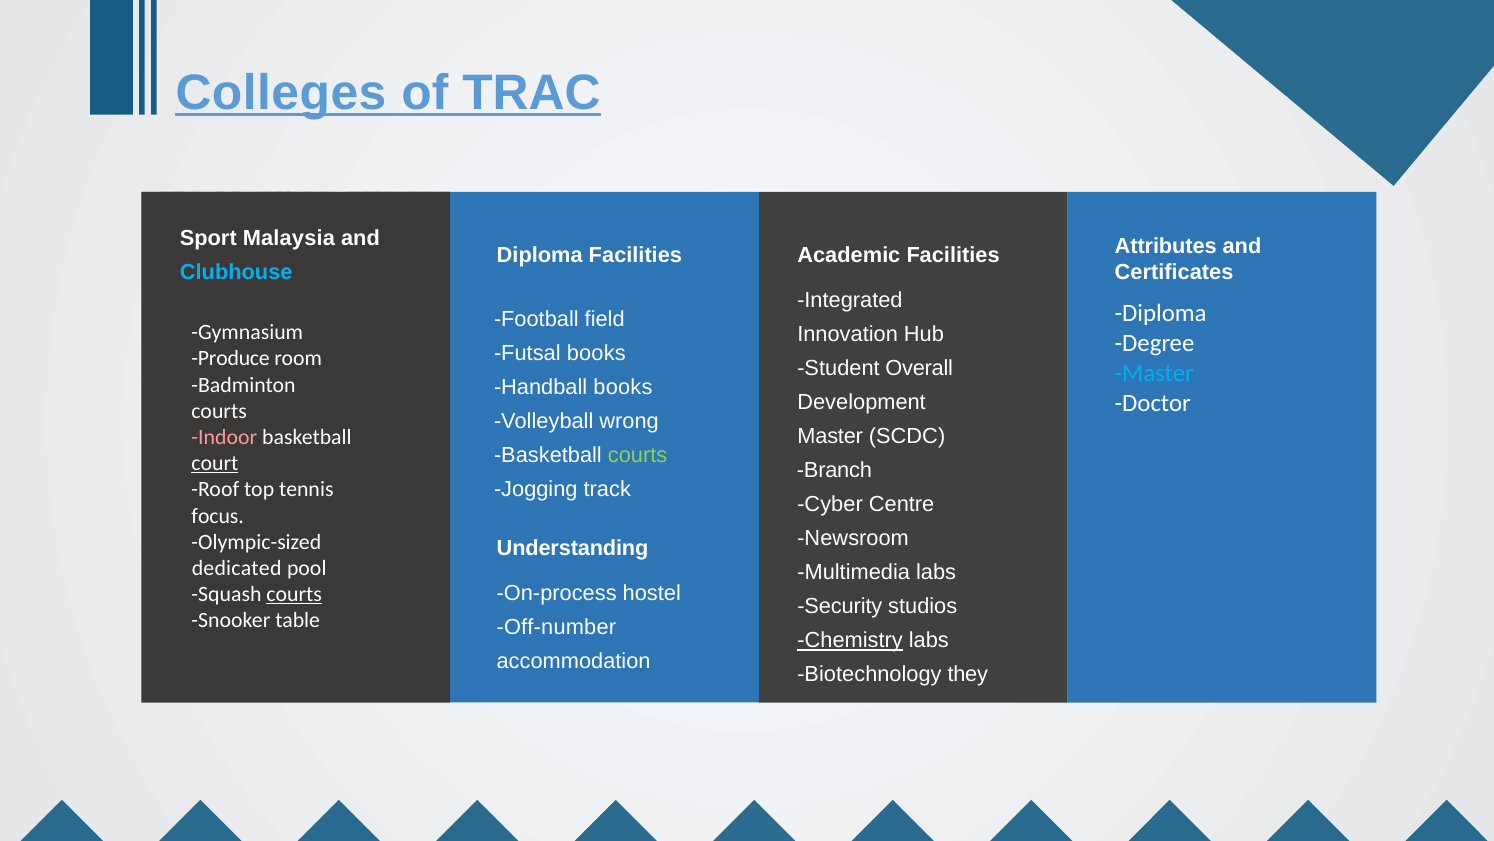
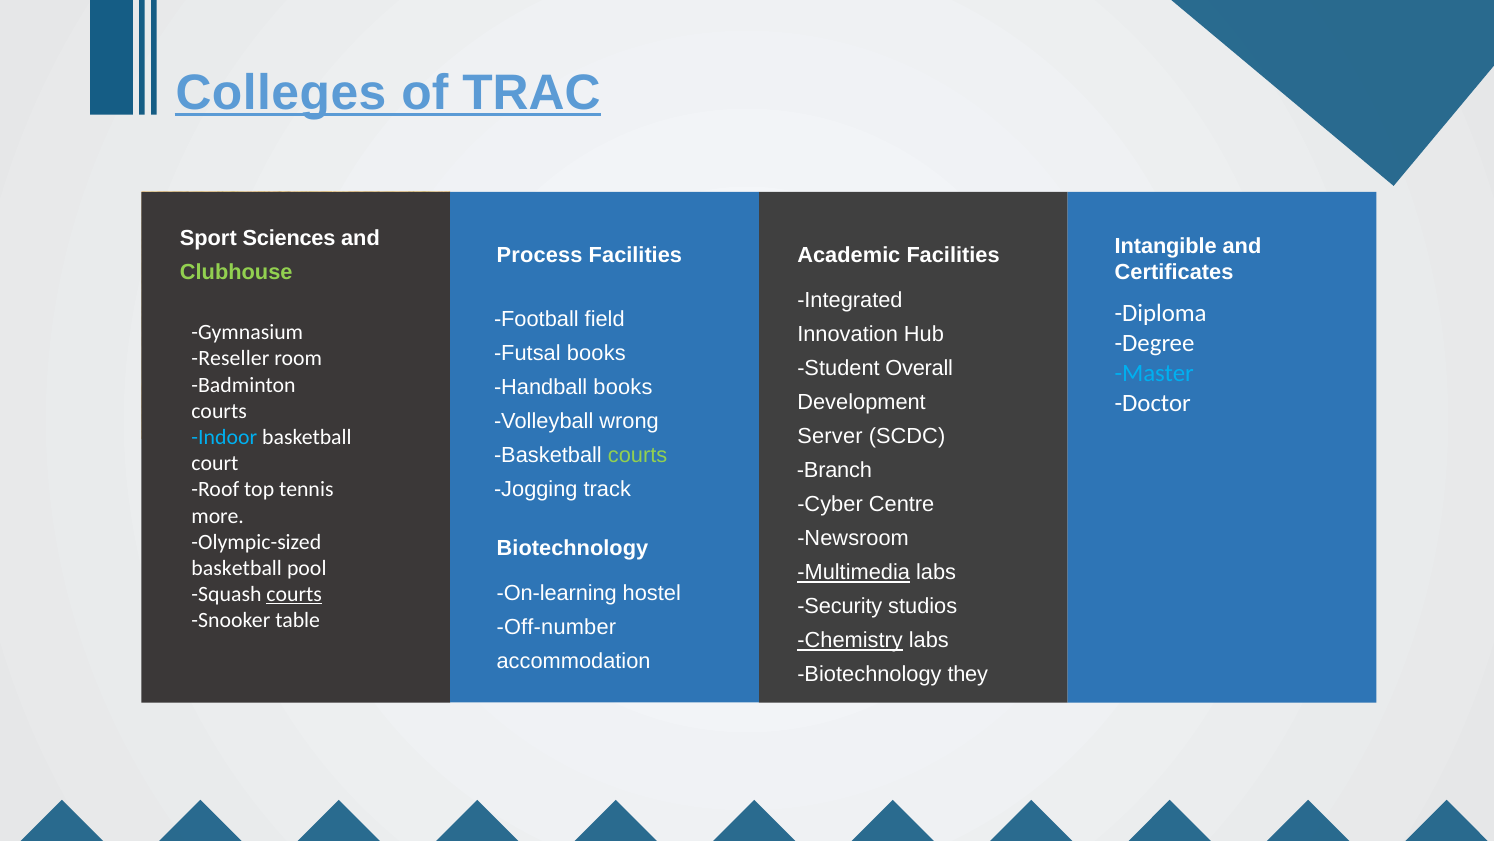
Malaysia: Malaysia -> Sciences
Attributes: Attributes -> Intangible
Diploma at (540, 255): Diploma -> Process
Clubhouse colour: light blue -> light green
Produce: Produce -> Reseller
Master at (830, 436): Master -> Server
Indoor colour: pink -> light blue
court underline: present -> none
focus: focus -> more
Understanding at (573, 548): Understanding -> Biotechnology
dedicated at (237, 568): dedicated -> basketball
Multimedia underline: none -> present
On-process: On-process -> On-learning
